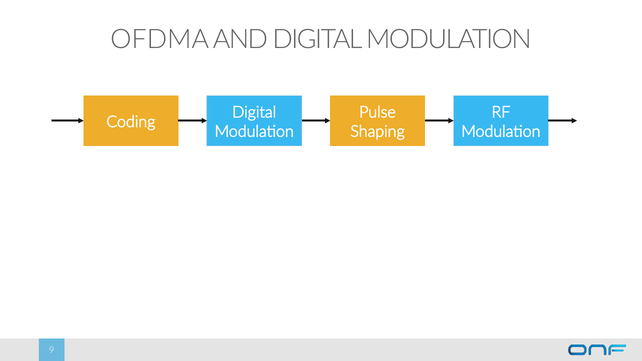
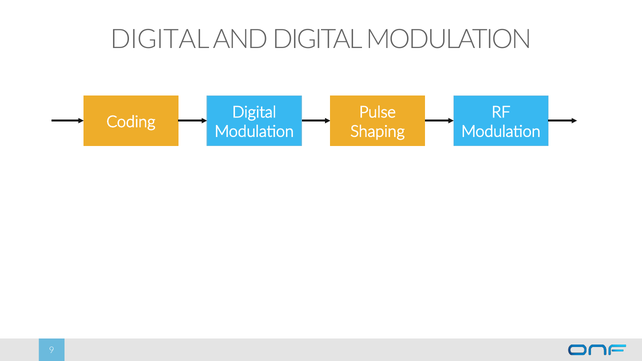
OFDMA at (160, 39): OFDMA -> DIGITAL
